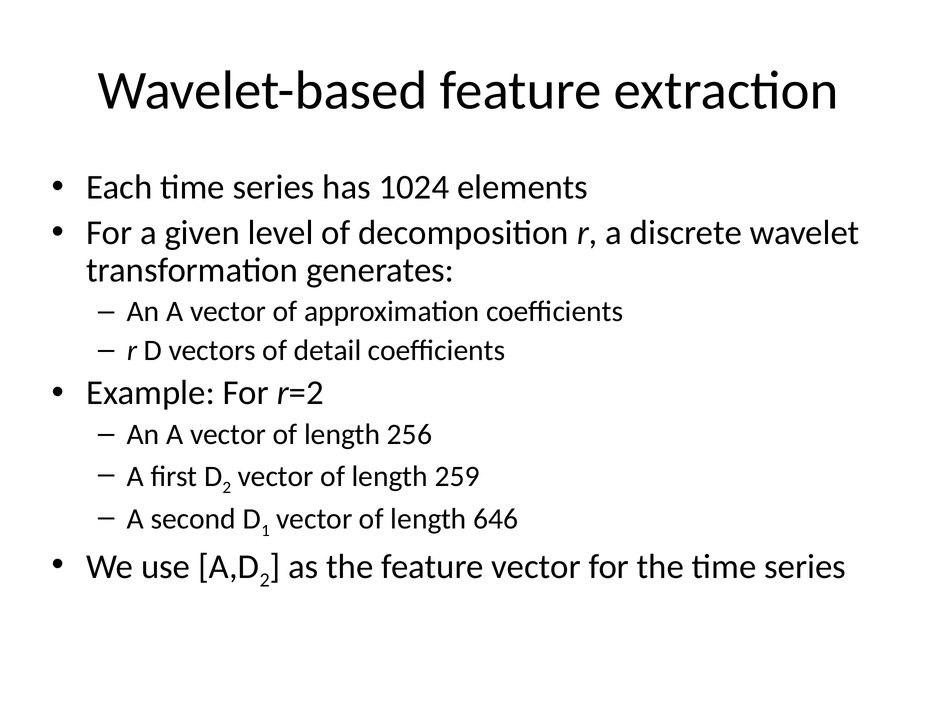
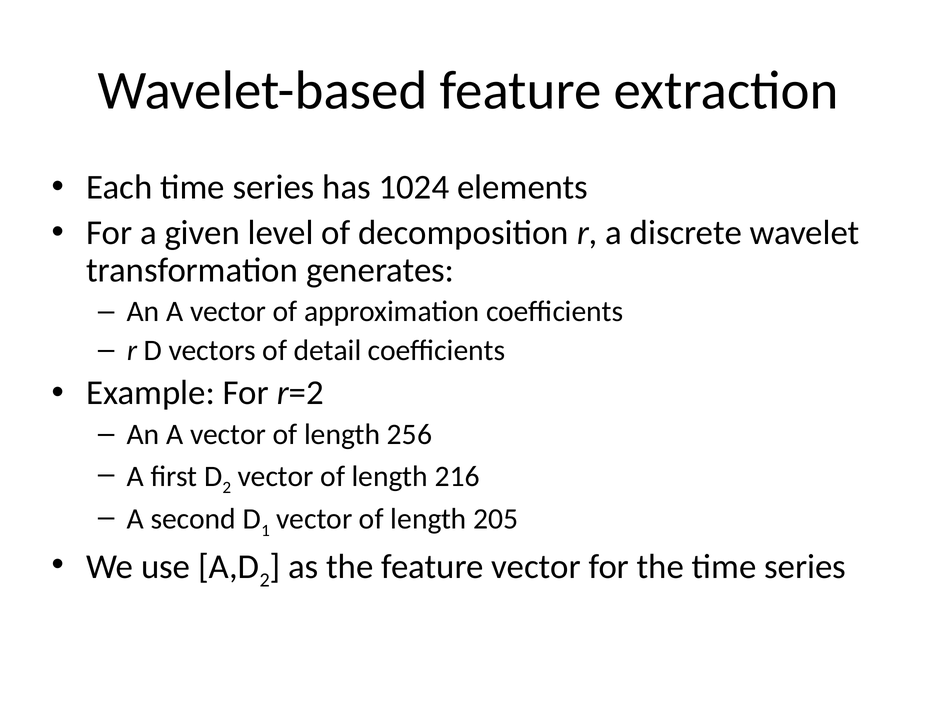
259: 259 -> 216
646: 646 -> 205
